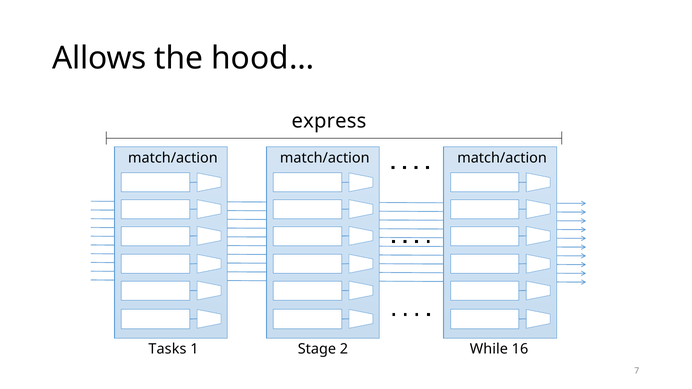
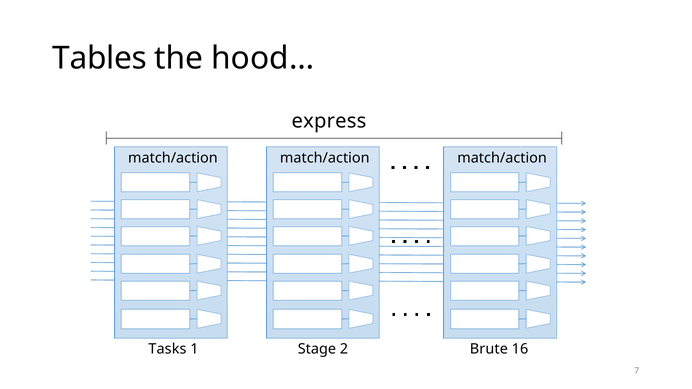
Allows: Allows -> Tables
While: While -> Brute
